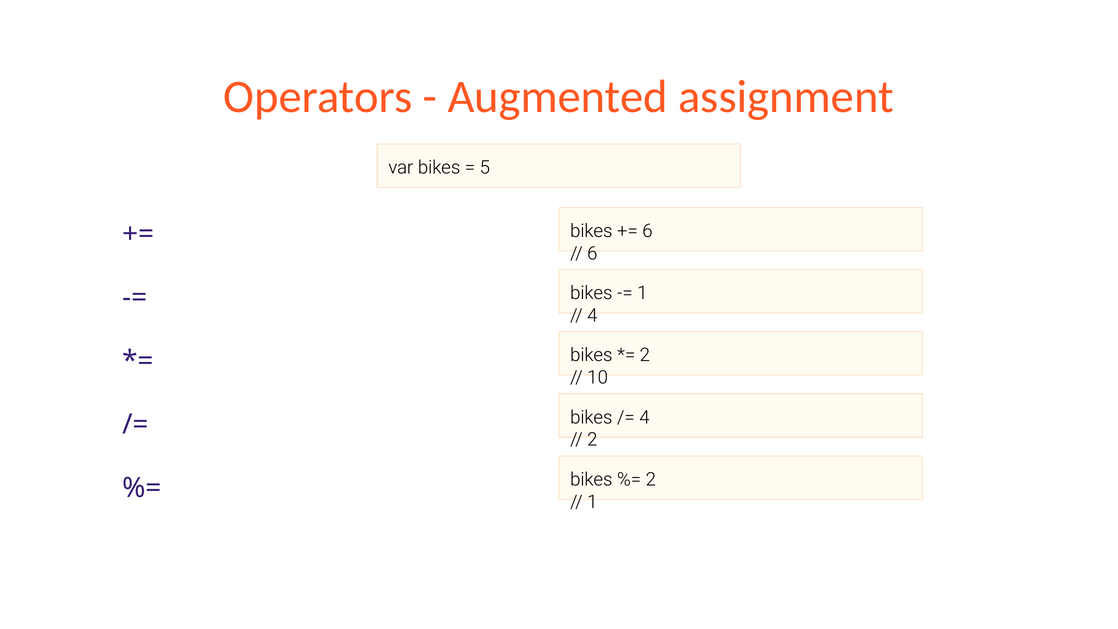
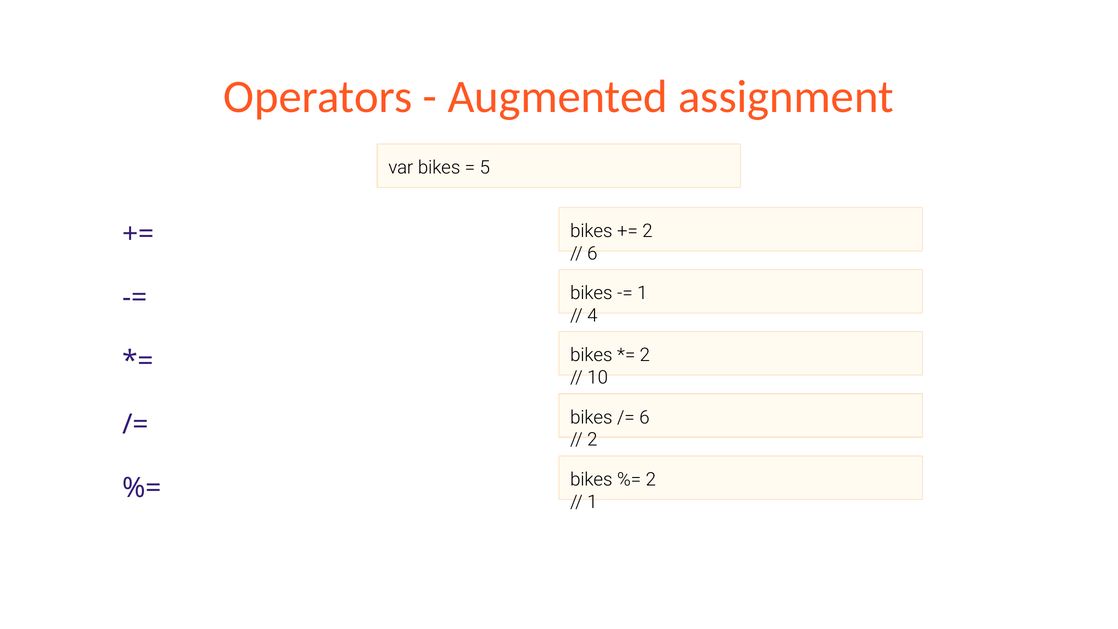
6 at (647, 231): 6 -> 2
4 at (644, 417): 4 -> 6
